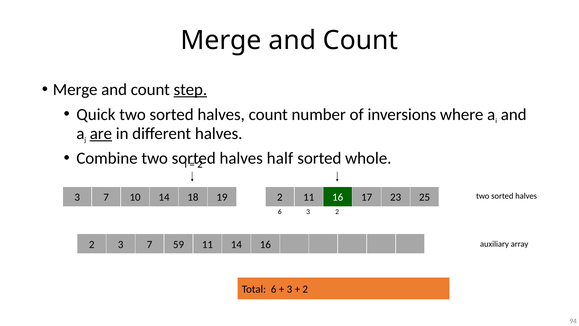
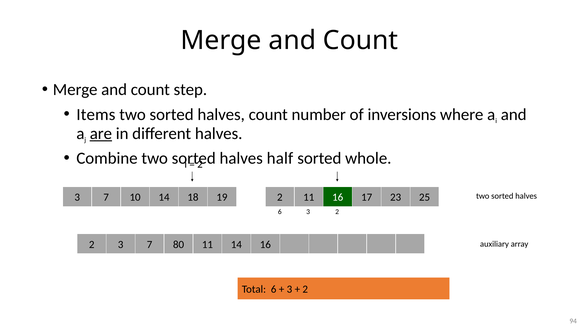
step underline: present -> none
Quick: Quick -> Items
59: 59 -> 80
